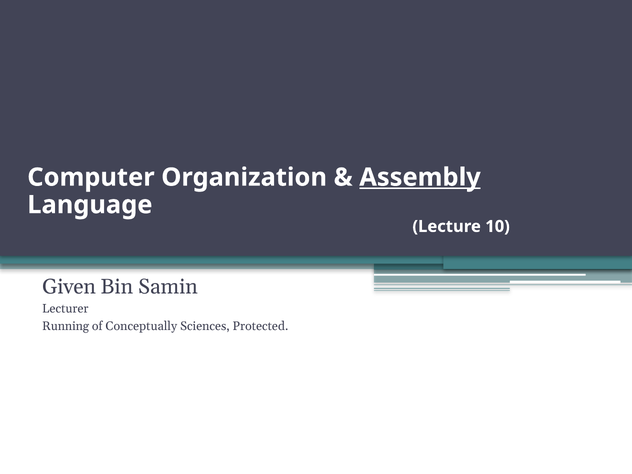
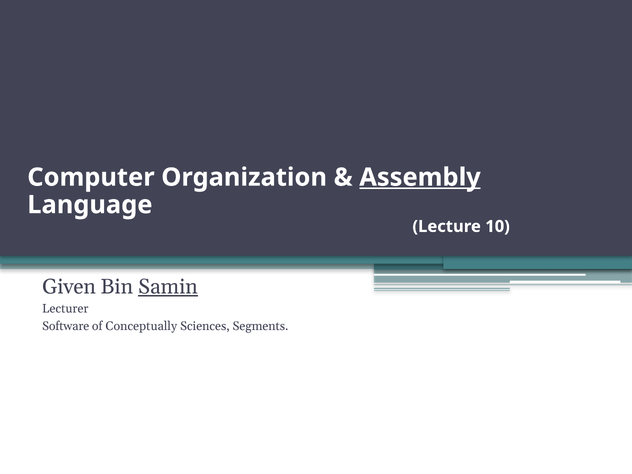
Samin underline: none -> present
Running: Running -> Software
Protected: Protected -> Segments
